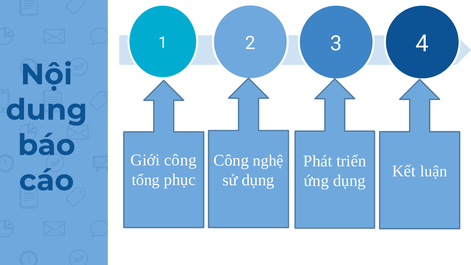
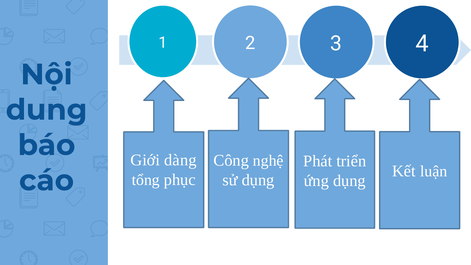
Giới công: công -> dàng
